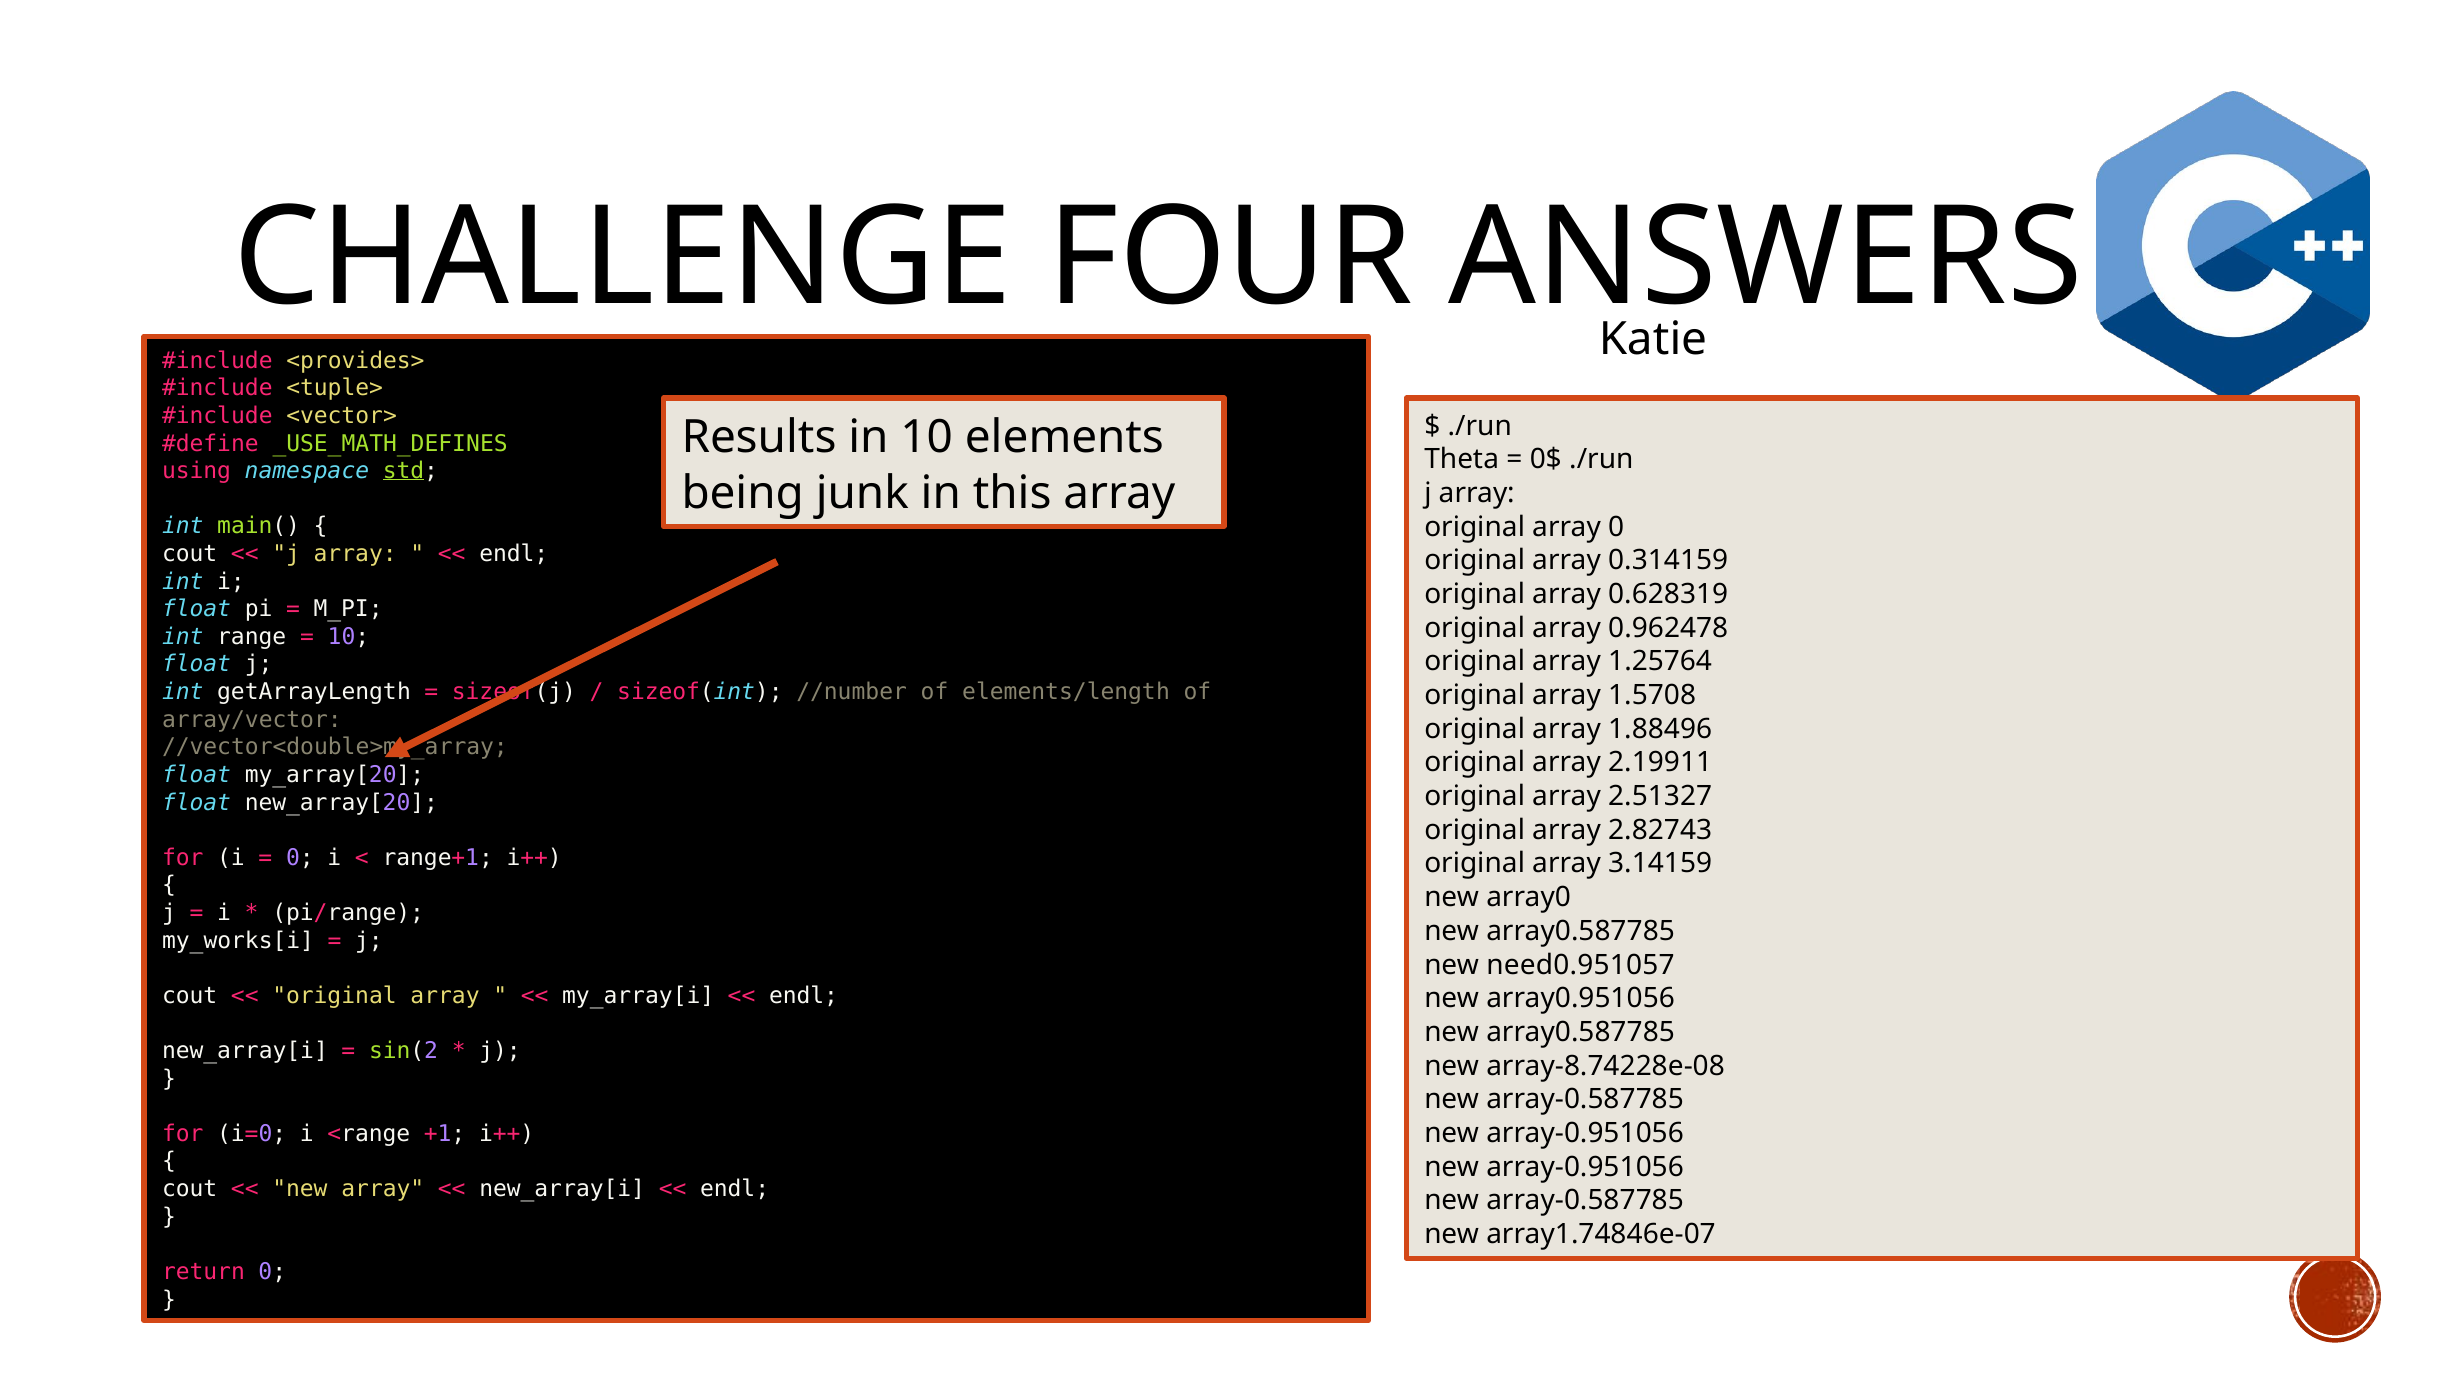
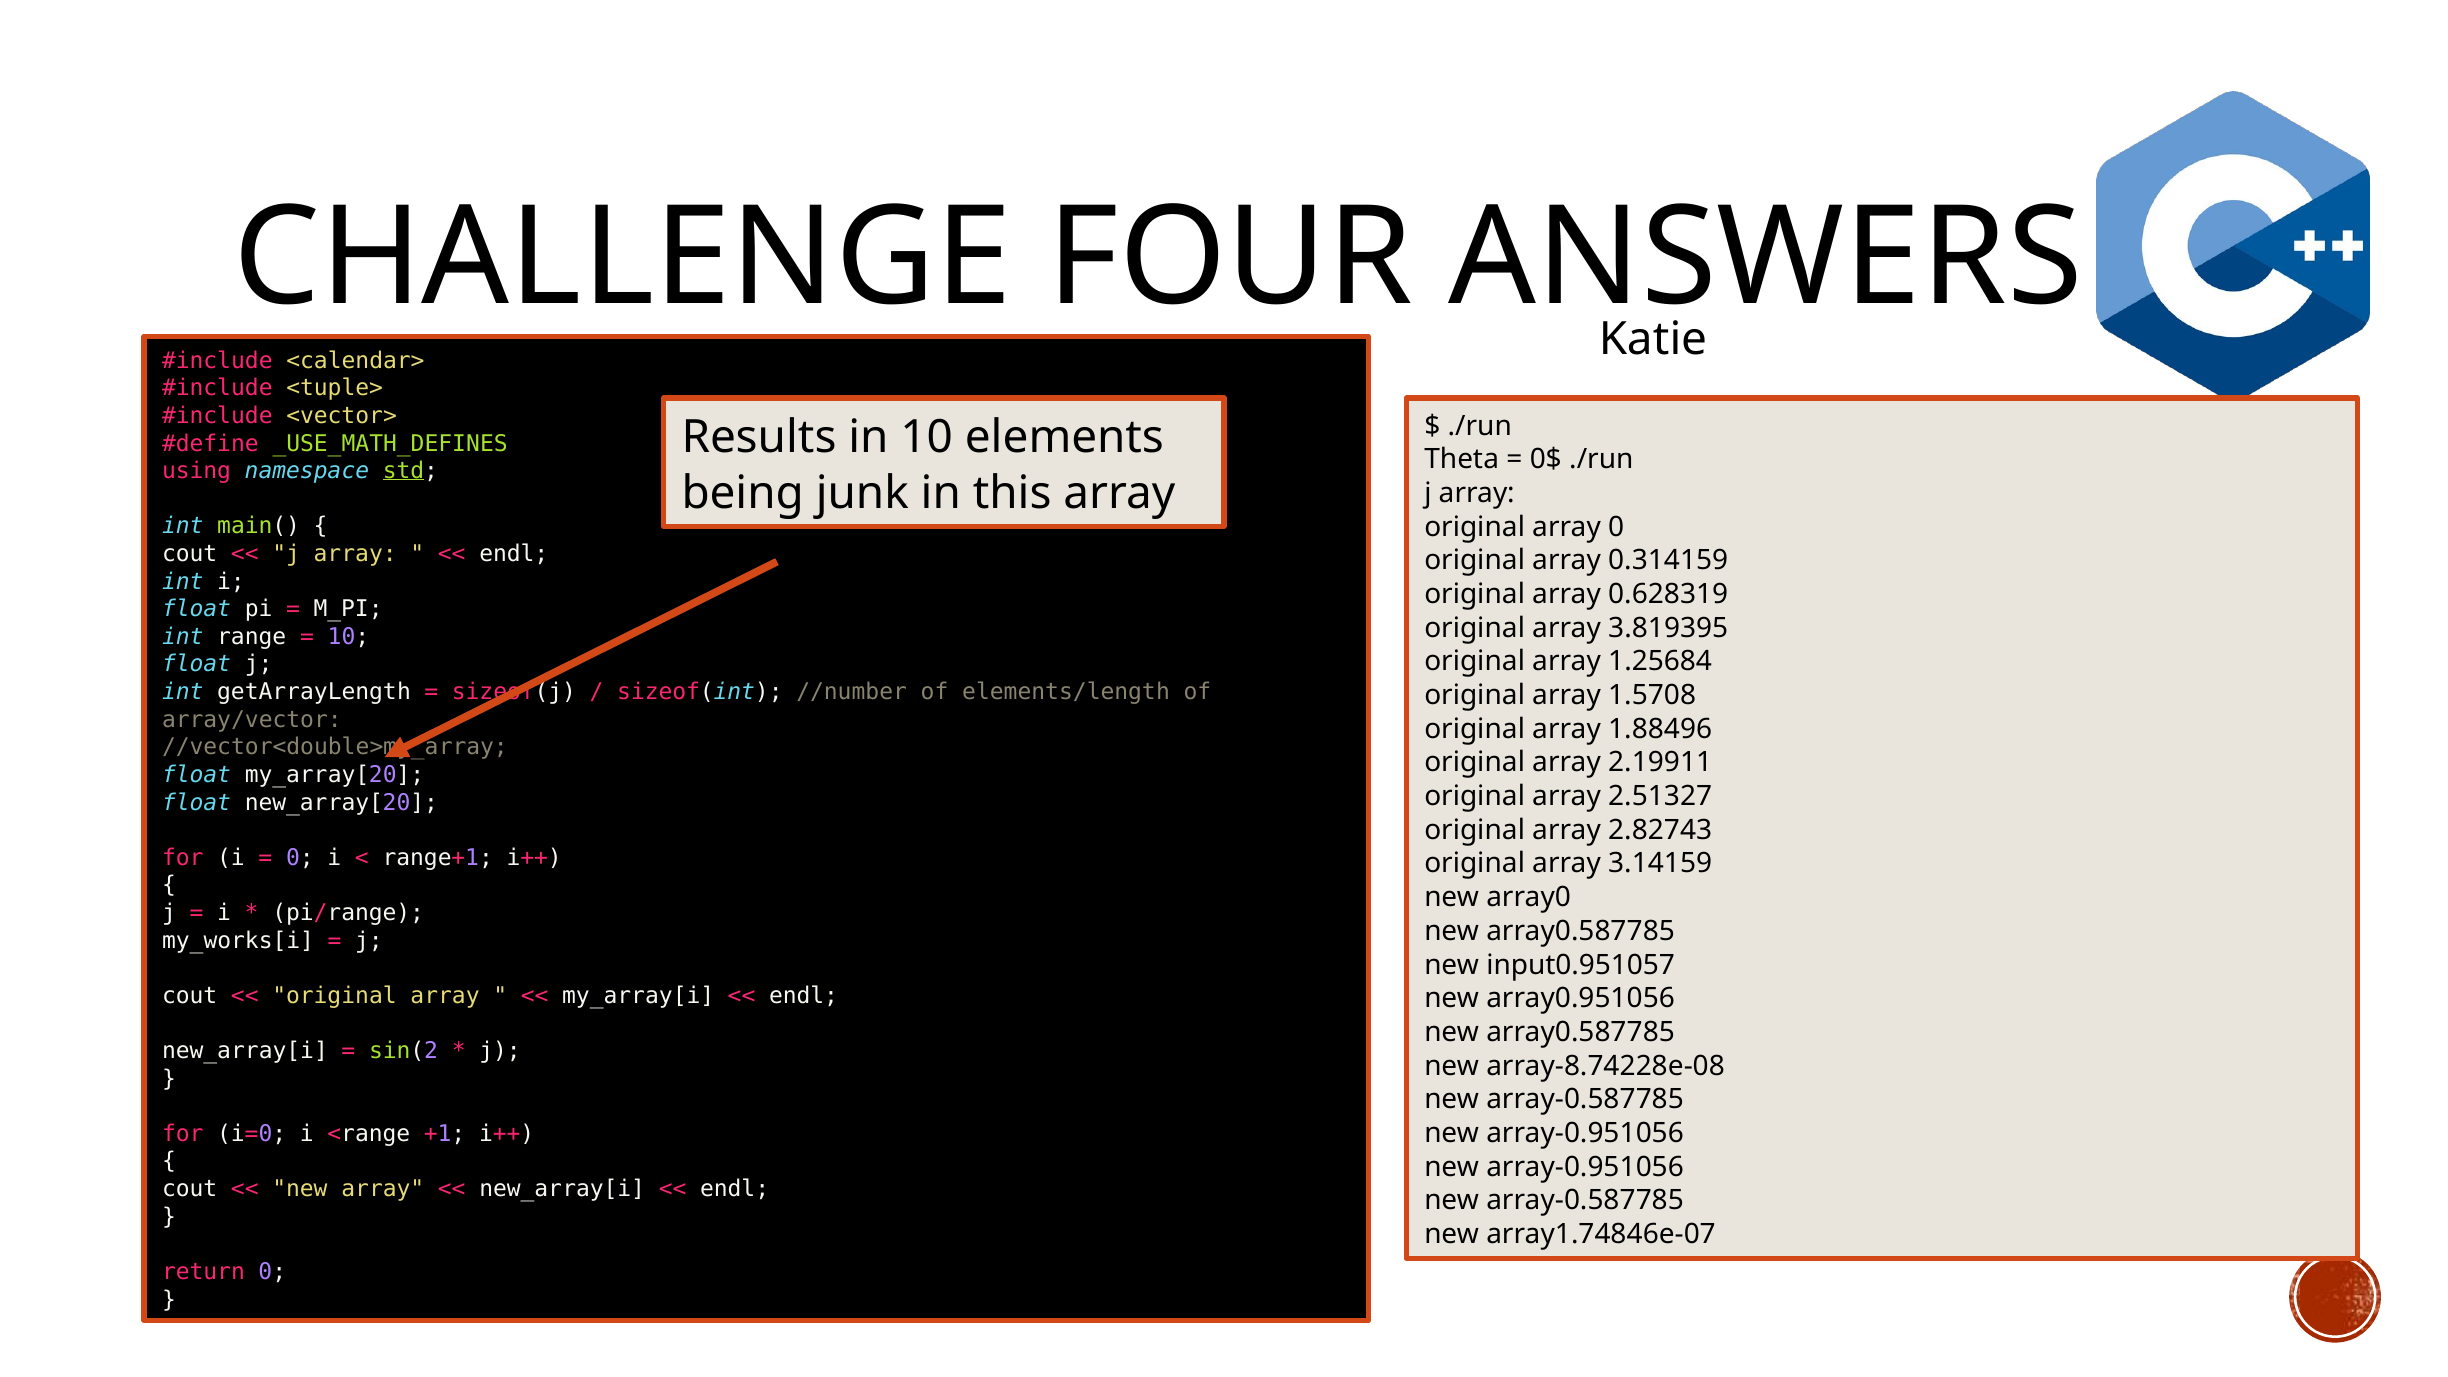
<provides>: <provides> -> <calendar>
0.962478: 0.962478 -> 3.819395
1.25764: 1.25764 -> 1.25684
need0.951057: need0.951057 -> input0.951057
